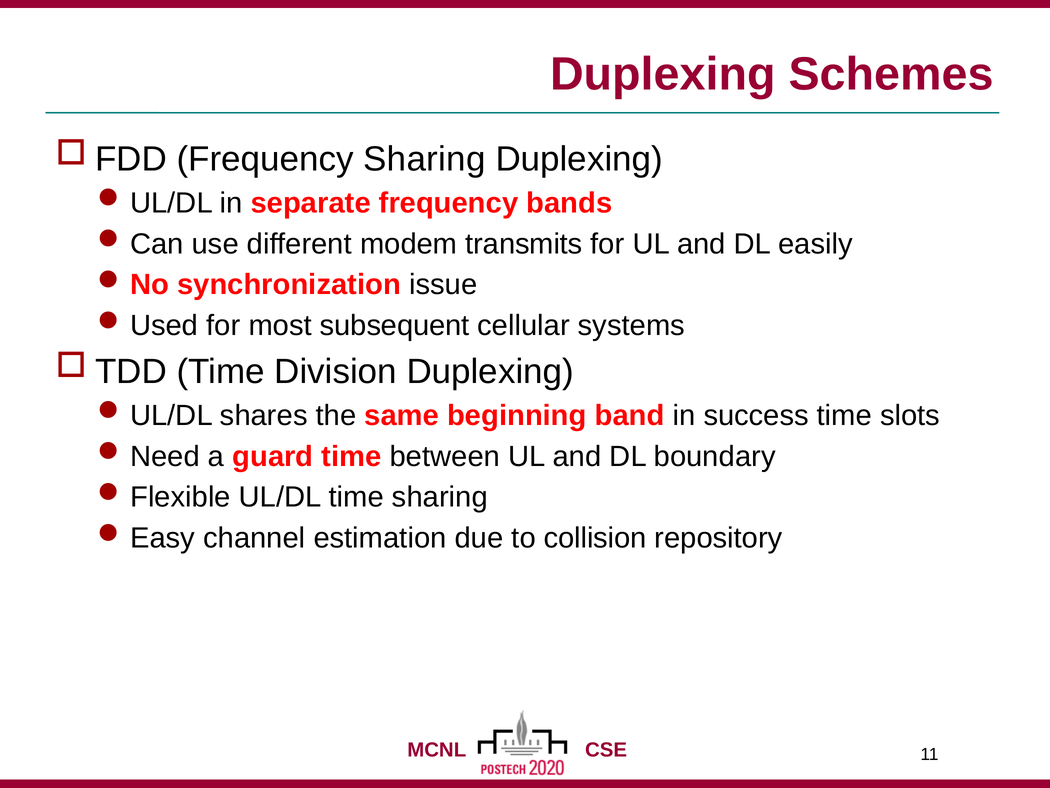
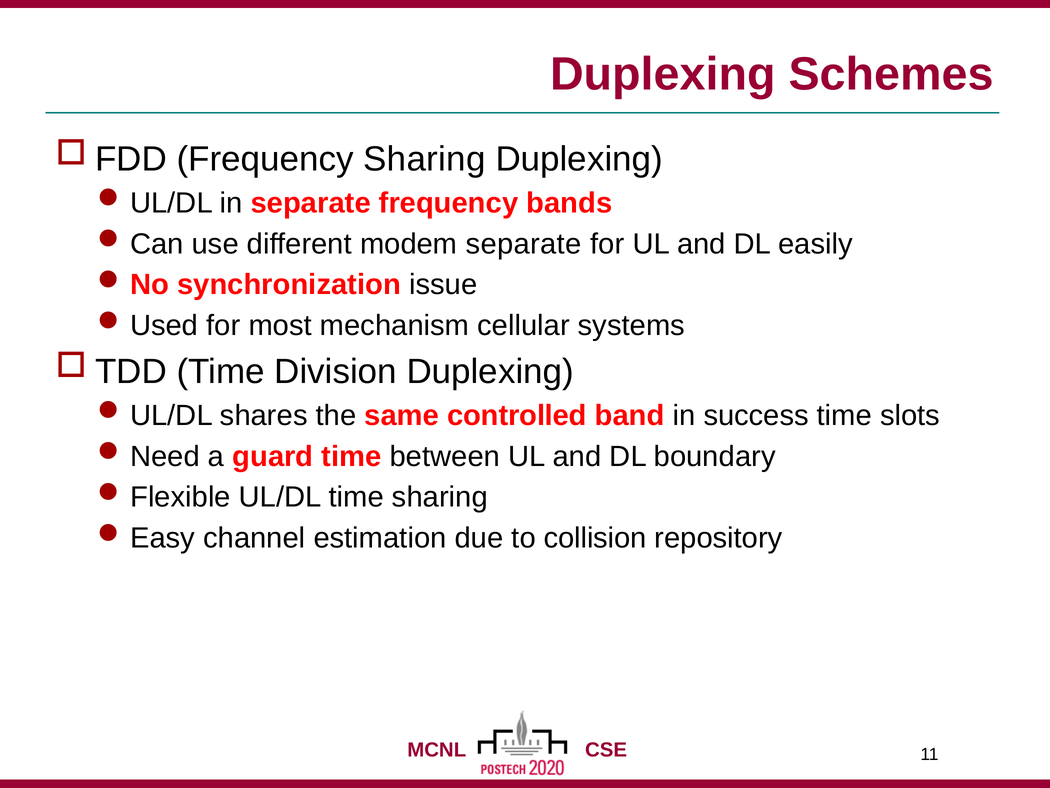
modem transmits: transmits -> separate
subsequent: subsequent -> mechanism
beginning: beginning -> controlled
